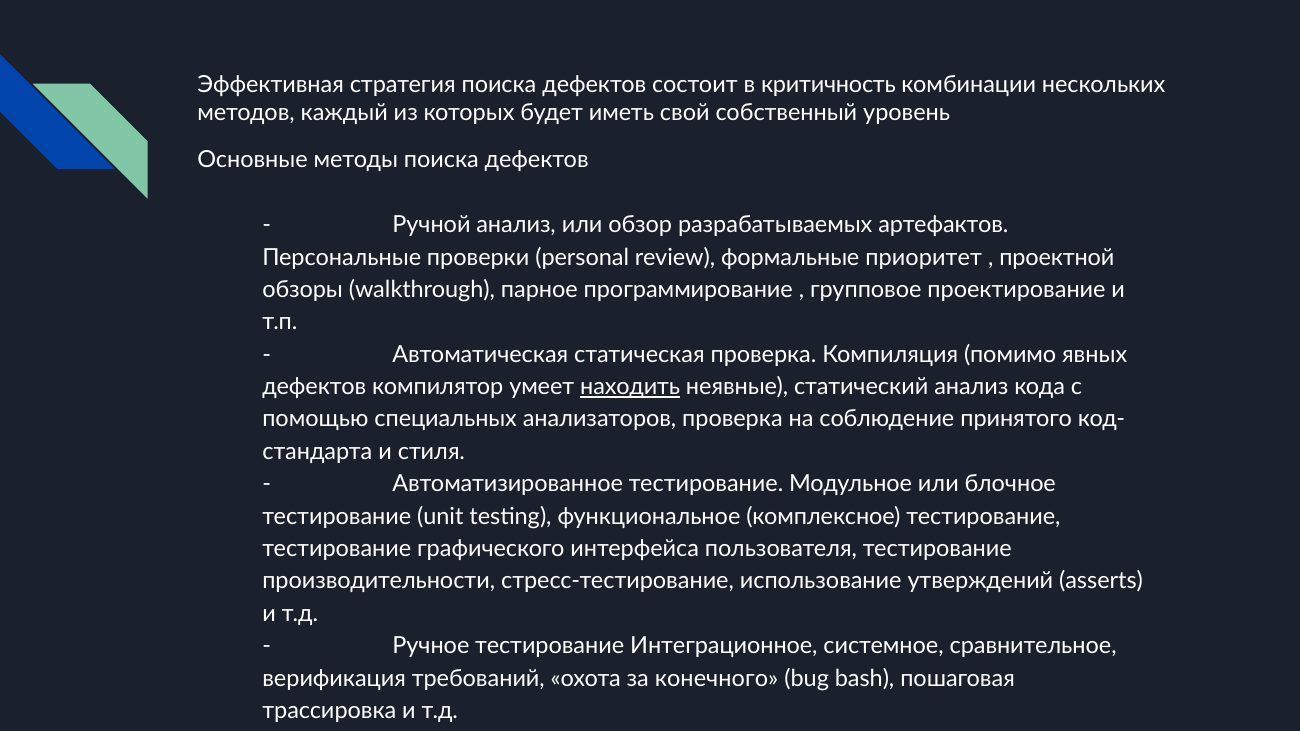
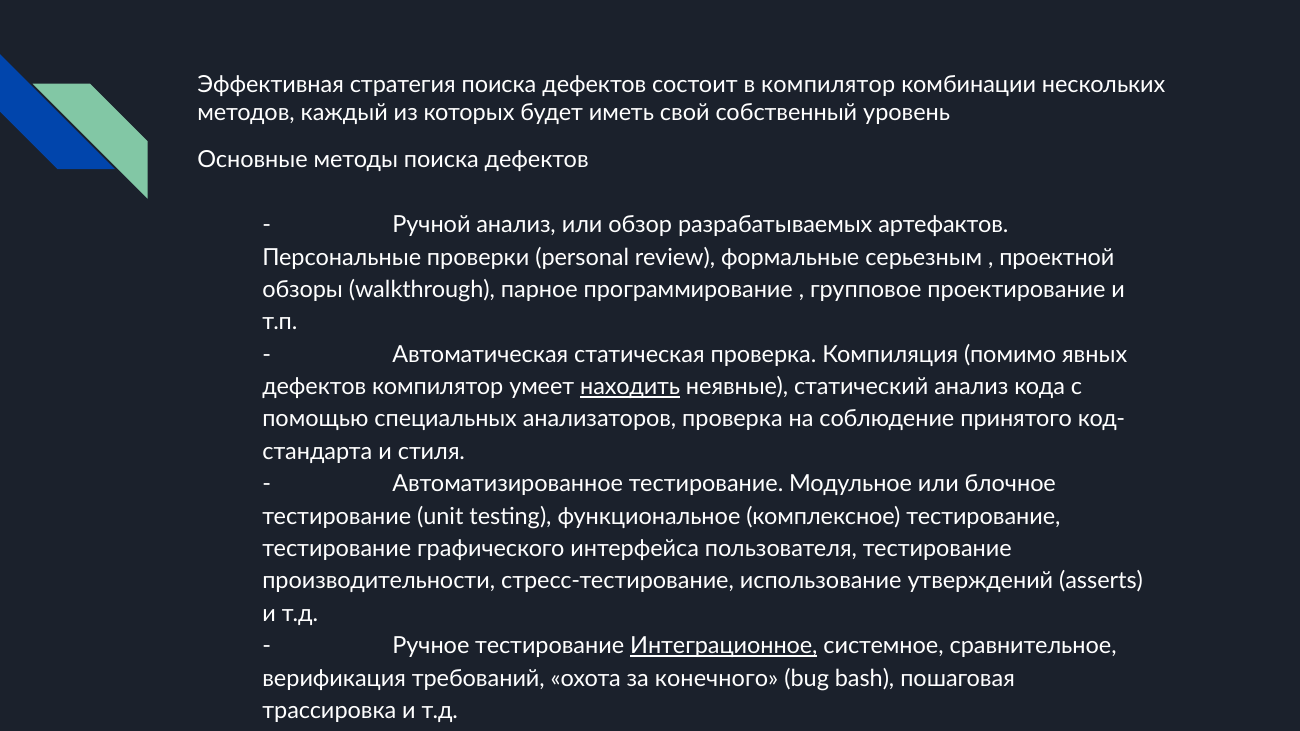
в критичность: критичность -> компилятор
приоритет: приоритет -> серьезным
Интеграционное underline: none -> present
